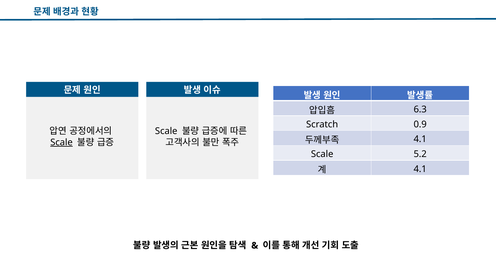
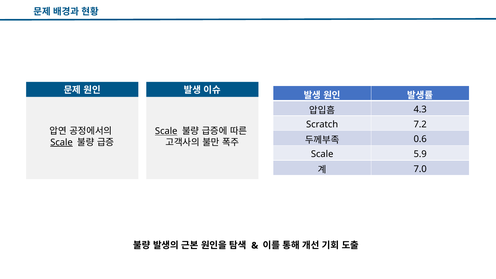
6.3: 6.3 -> 4.3
0.9: 0.9 -> 7.2
Scale at (166, 131) underline: none -> present
4.1 at (420, 139): 4.1 -> 0.6
5.2: 5.2 -> 5.9
4.1 at (420, 169): 4.1 -> 7.0
